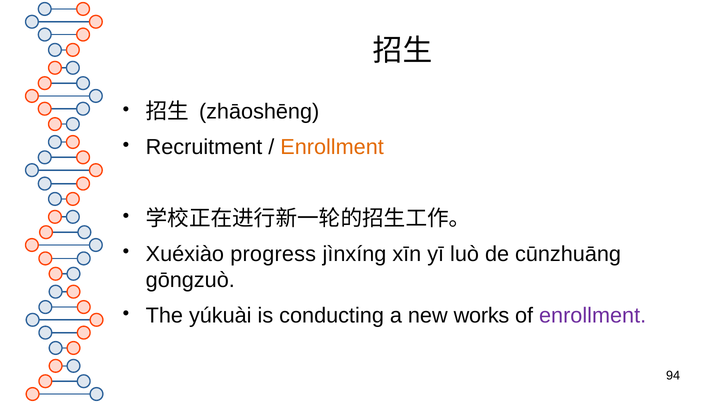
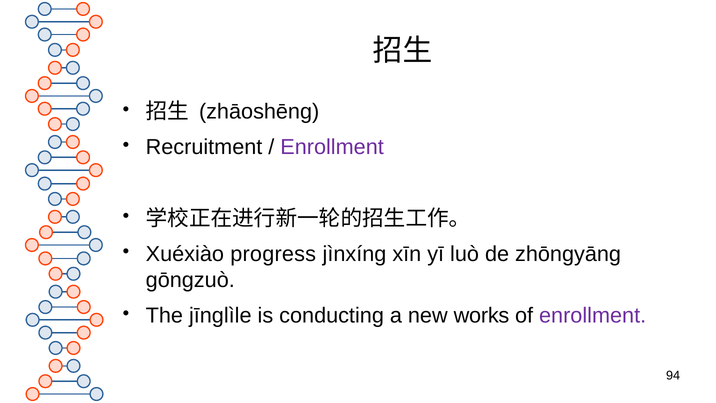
Enrollment at (332, 147) colour: orange -> purple
cūnzhuāng: cūnzhuāng -> zhōngyāng
yúkuài: yúkuài -> jīnglìle
